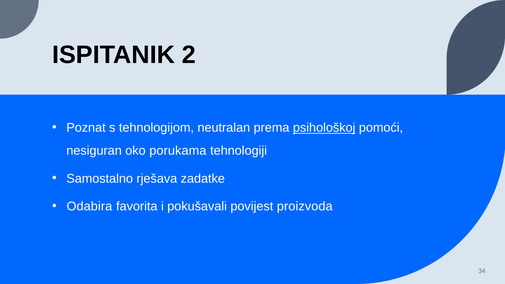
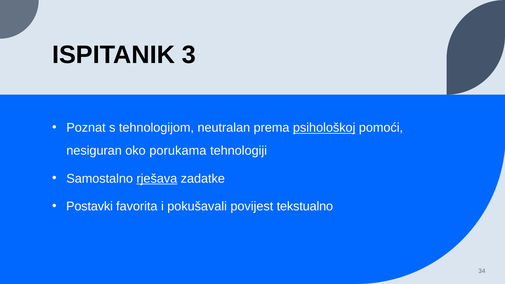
2: 2 -> 3
rješava underline: none -> present
Odabira: Odabira -> Postavki
proizvoda: proizvoda -> tekstualno
